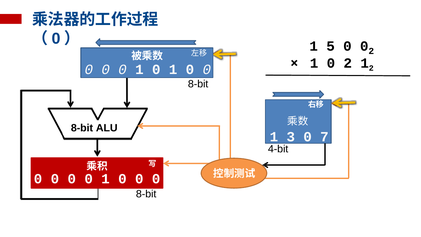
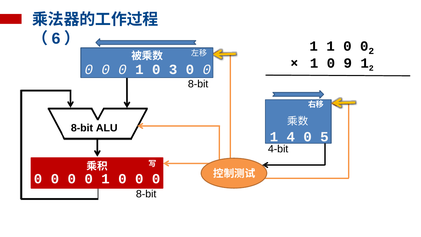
0 at (56, 39): 0 -> 6
1 5: 5 -> 1
1 0 2: 2 -> 9
1 0 1: 1 -> 3
3: 3 -> 4
7: 7 -> 5
